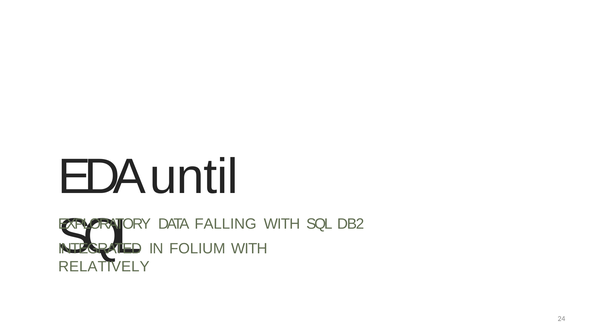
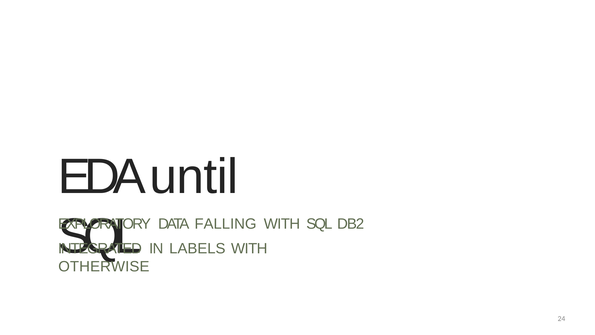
FOLIUM: FOLIUM -> LABELS
RELATIVELY: RELATIVELY -> OTHERWISE
